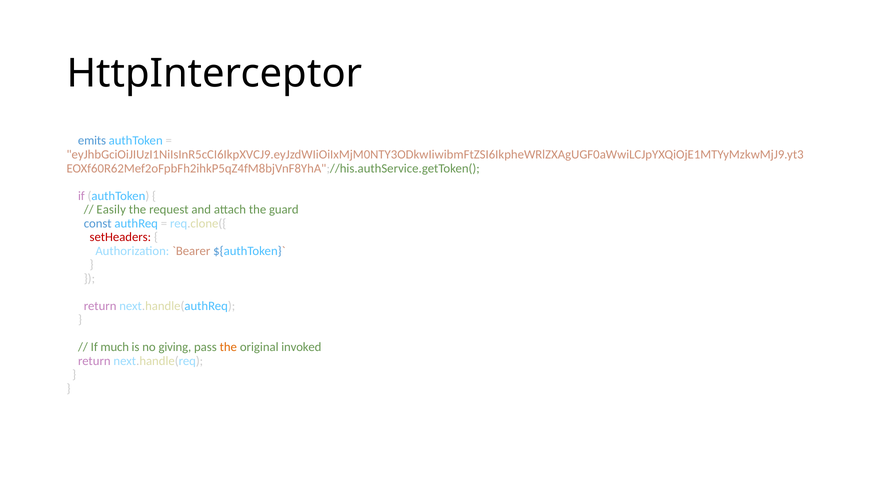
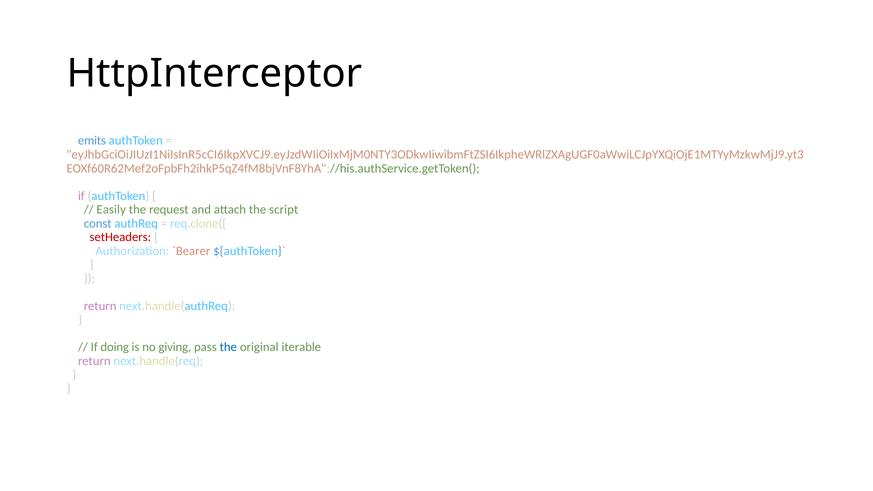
guard: guard -> script
much: much -> doing
the at (228, 347) colour: orange -> blue
invoked: invoked -> iterable
